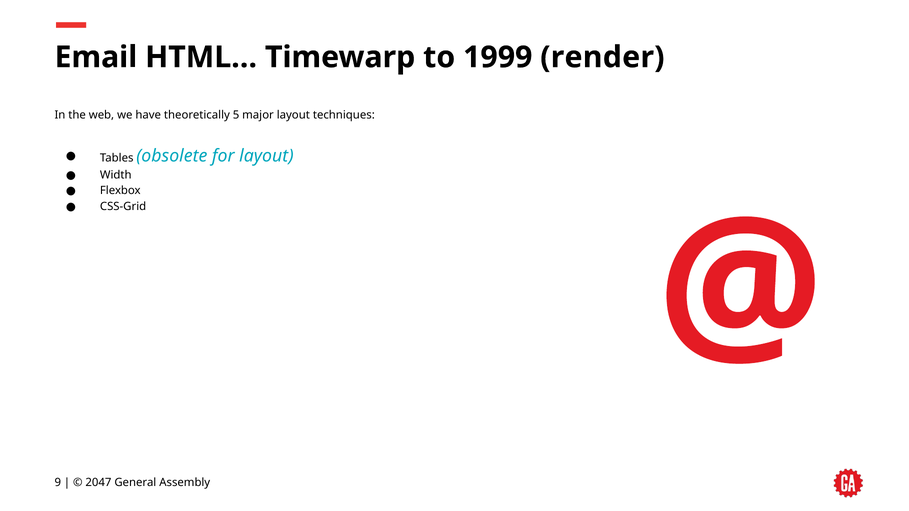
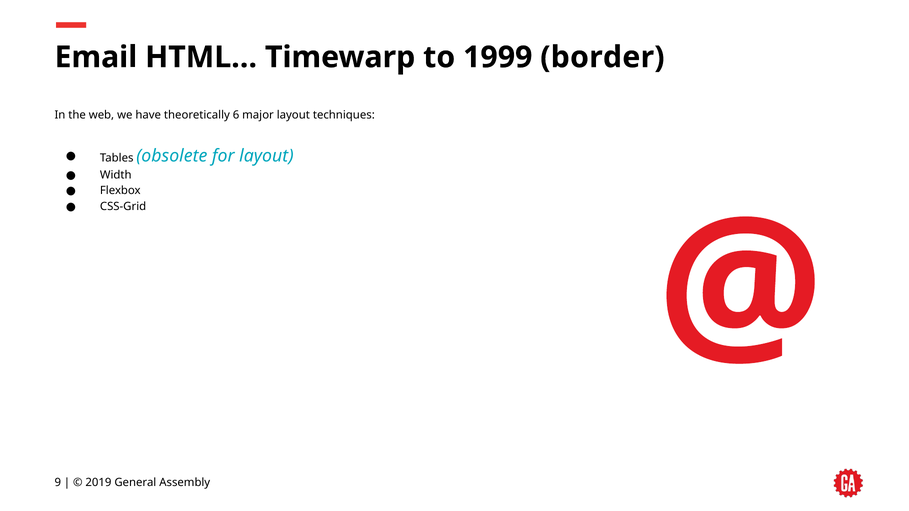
render: render -> border
5: 5 -> 6
2047: 2047 -> 2019
